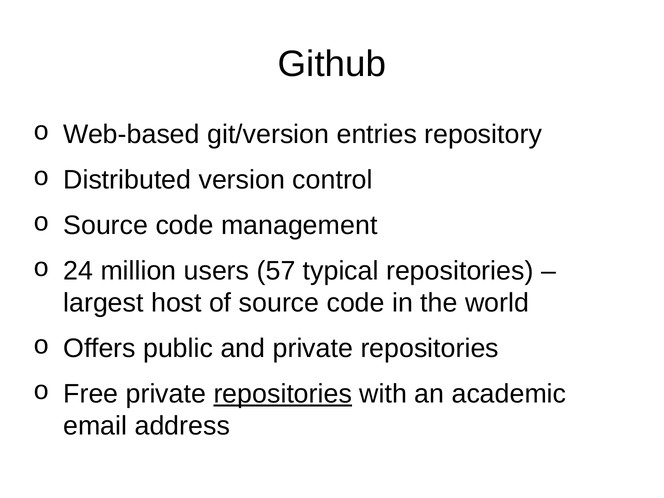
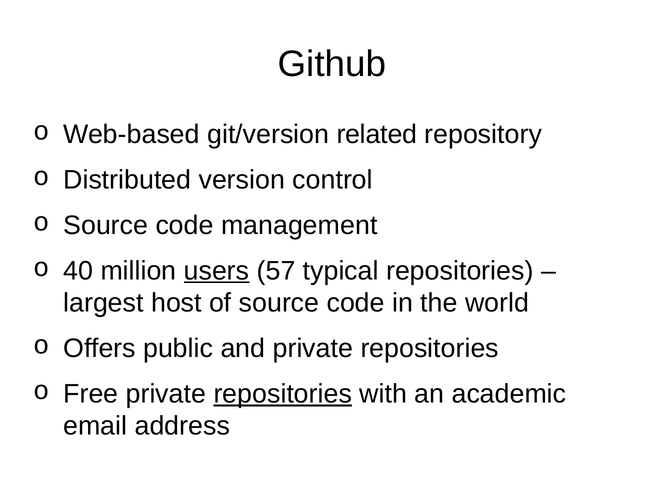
entries: entries -> related
24: 24 -> 40
users underline: none -> present
